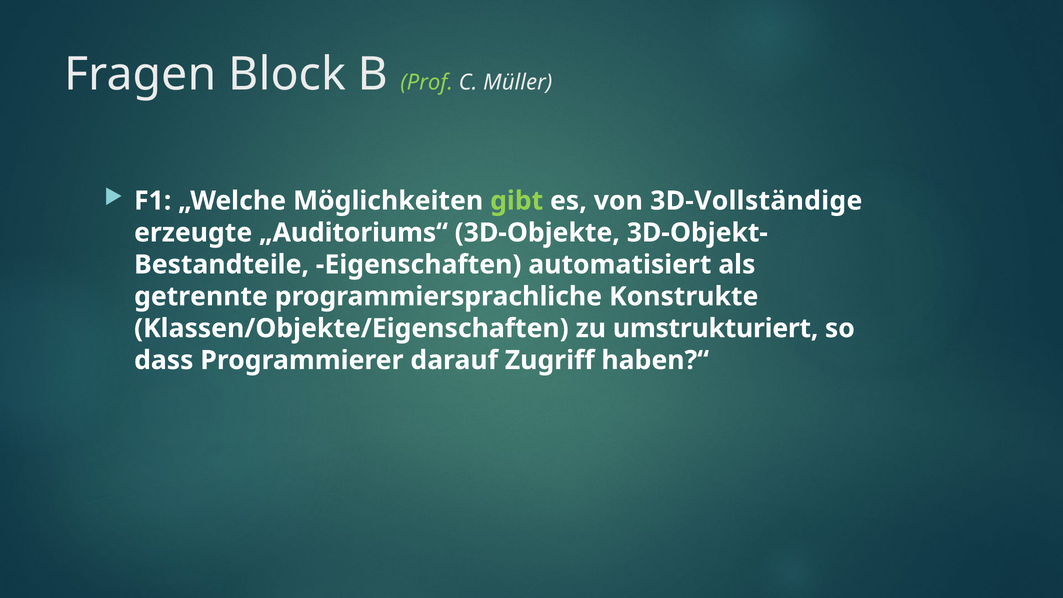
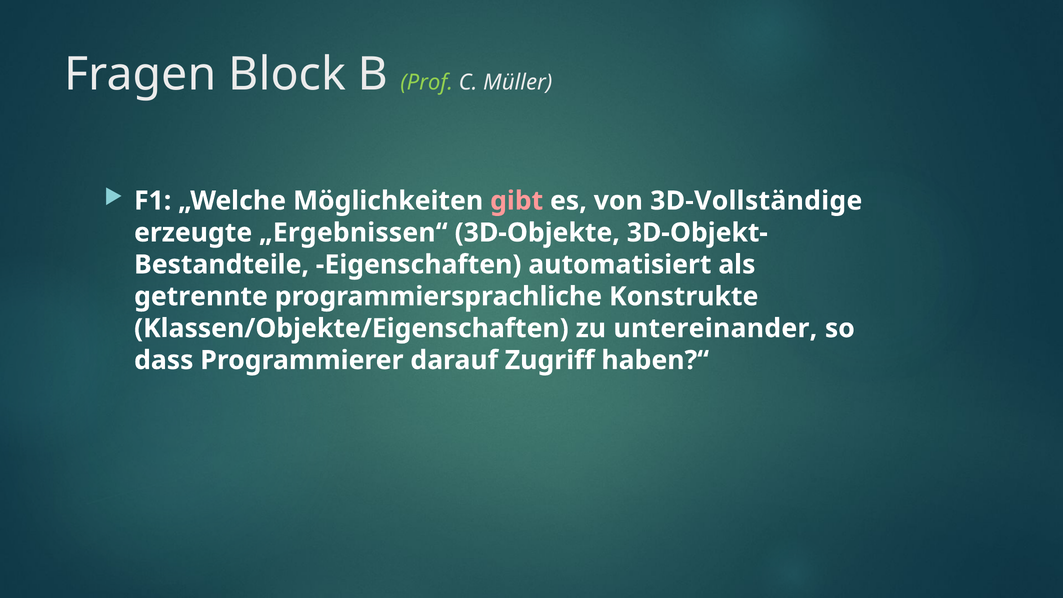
gibt colour: light green -> pink
„Auditoriums“: „Auditoriums“ -> „Ergebnissen“
umstrukturiert: umstrukturiert -> untereinander
